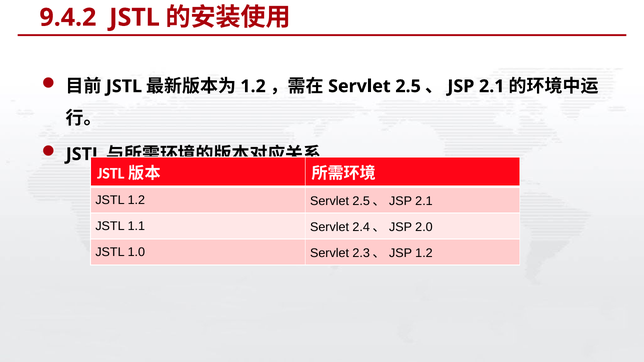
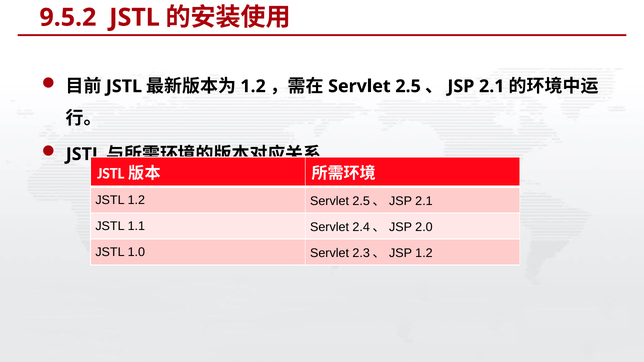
9.4.2: 9.4.2 -> 9.5.2
